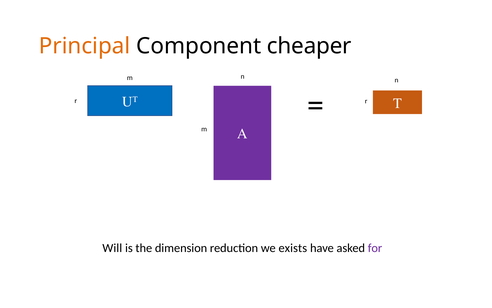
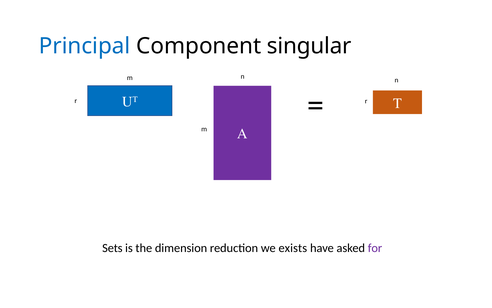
Principal colour: orange -> blue
cheaper: cheaper -> singular
Will: Will -> Sets
